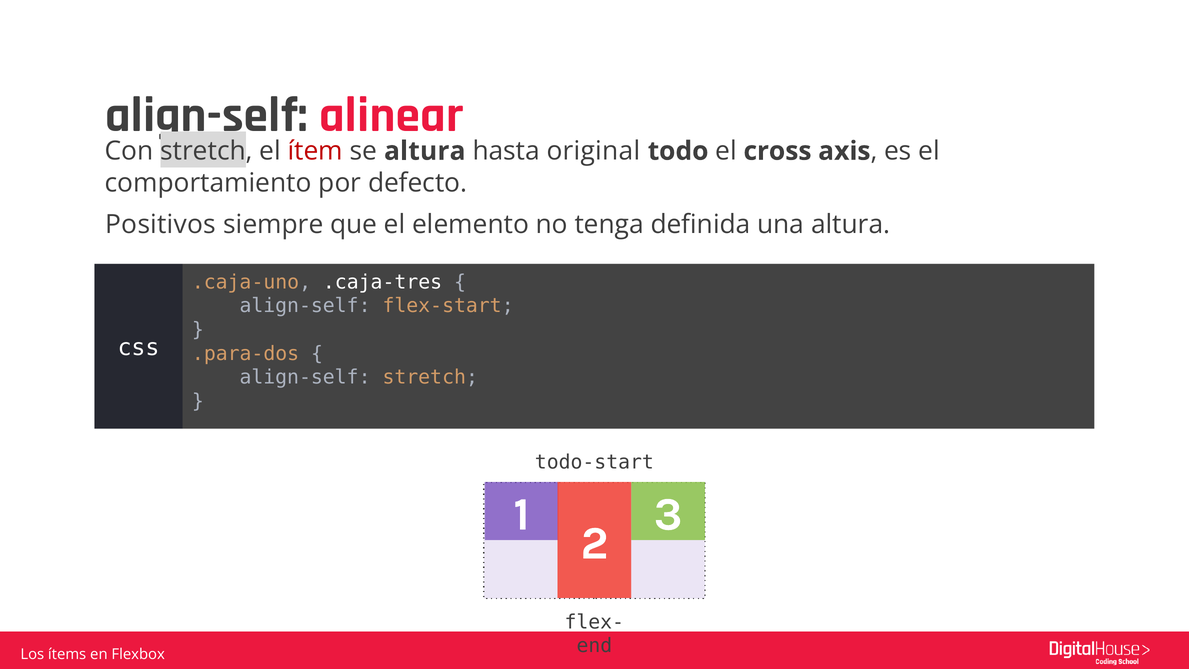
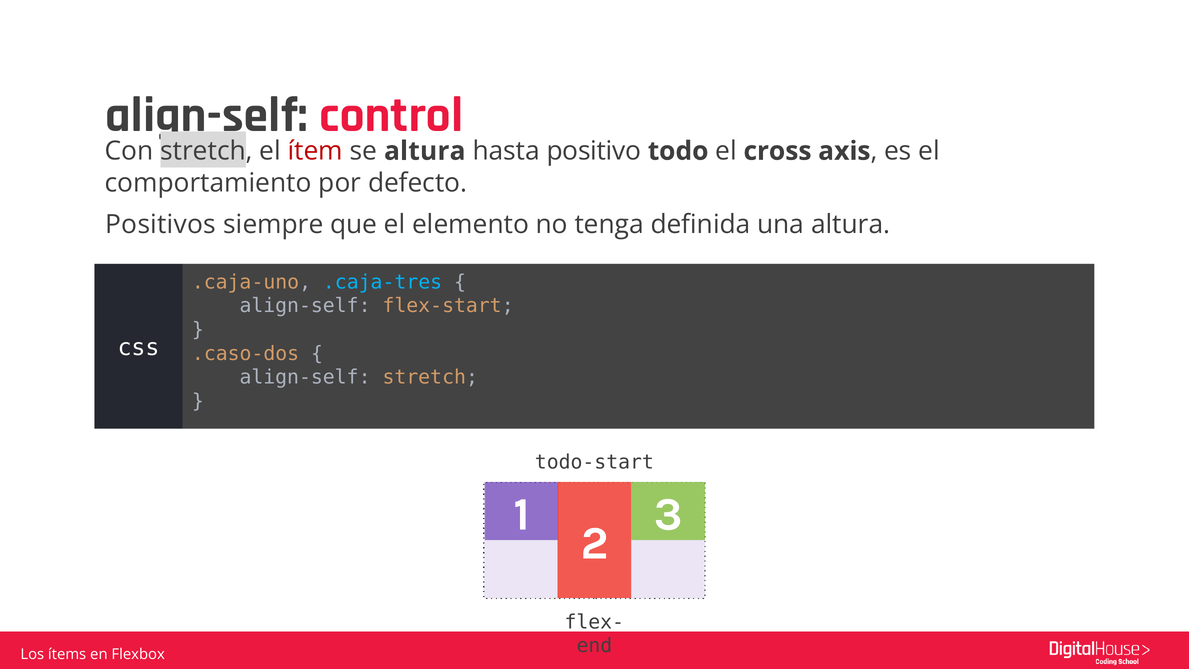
alinear: alinear -> control
original: original -> positivo
.caja-tres colour: white -> light blue
.para-dos: .para-dos -> .caso-dos
